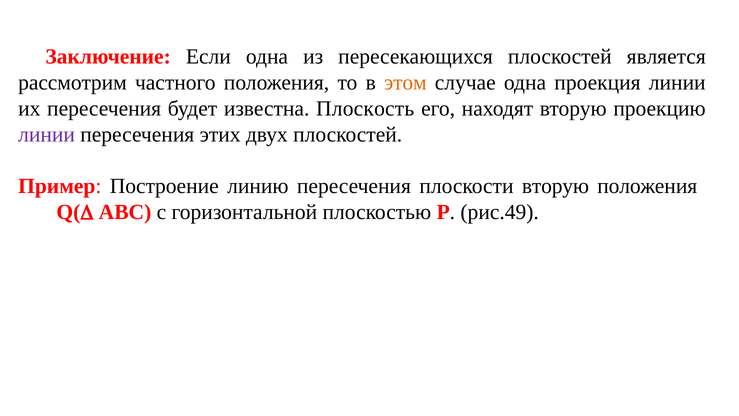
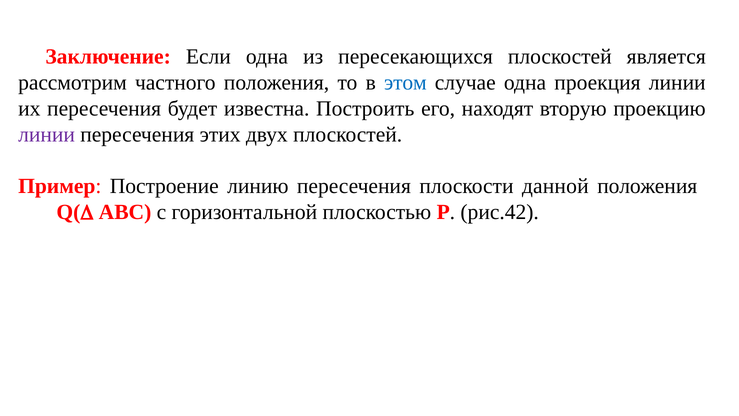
этом colour: orange -> blue
Плоскость: Плоскость -> Построить
плоскости вторую: вторую -> данной
рис.49: рис.49 -> рис.42
